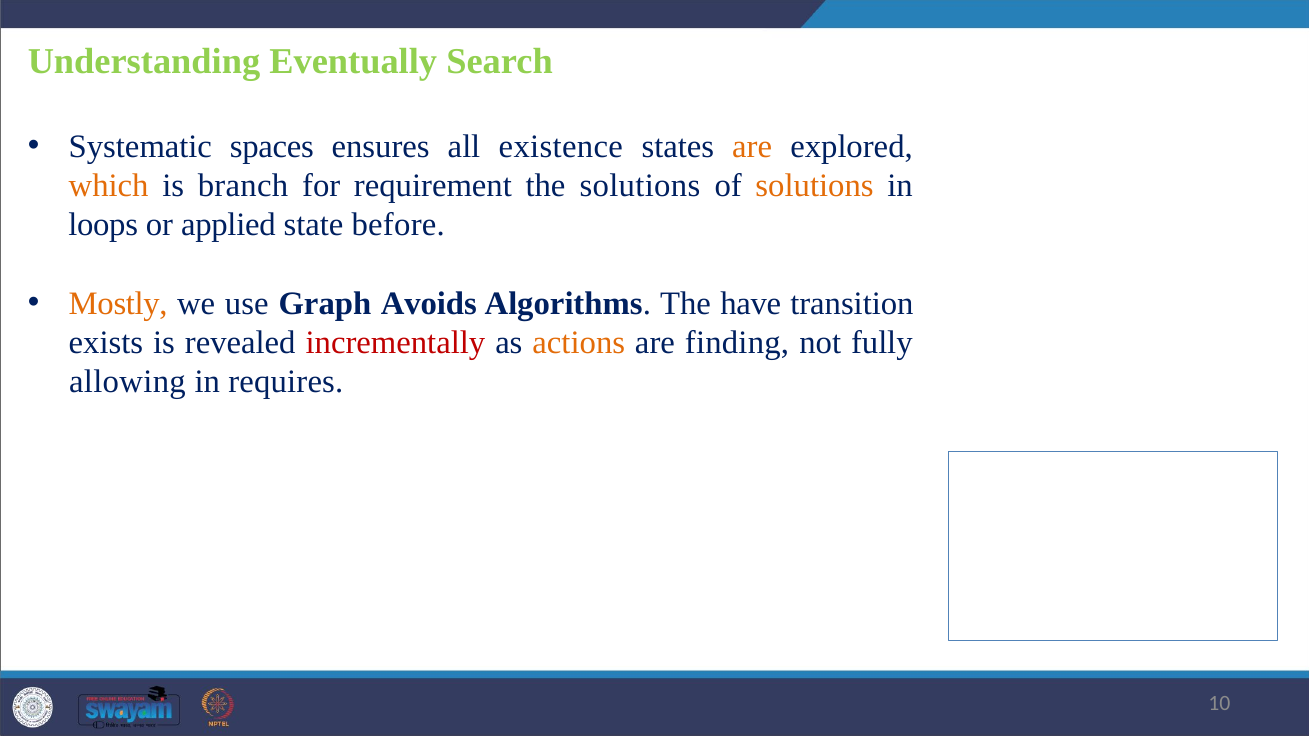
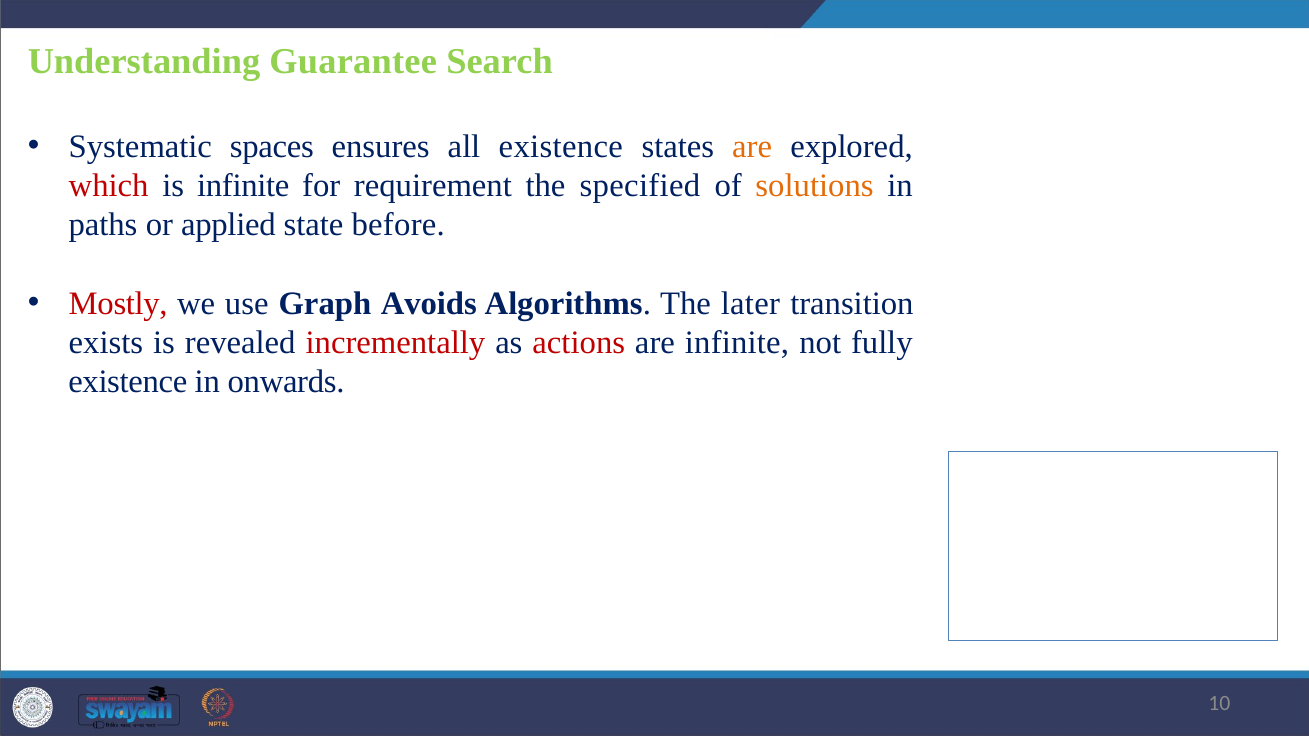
Eventually: Eventually -> Guarantee
which colour: orange -> red
is branch: branch -> infinite
the solutions: solutions -> specified
loops: loops -> paths
Mostly colour: orange -> red
have: have -> later
actions colour: orange -> red
are finding: finding -> infinite
allowing at (127, 382): allowing -> existence
requires: requires -> onwards
